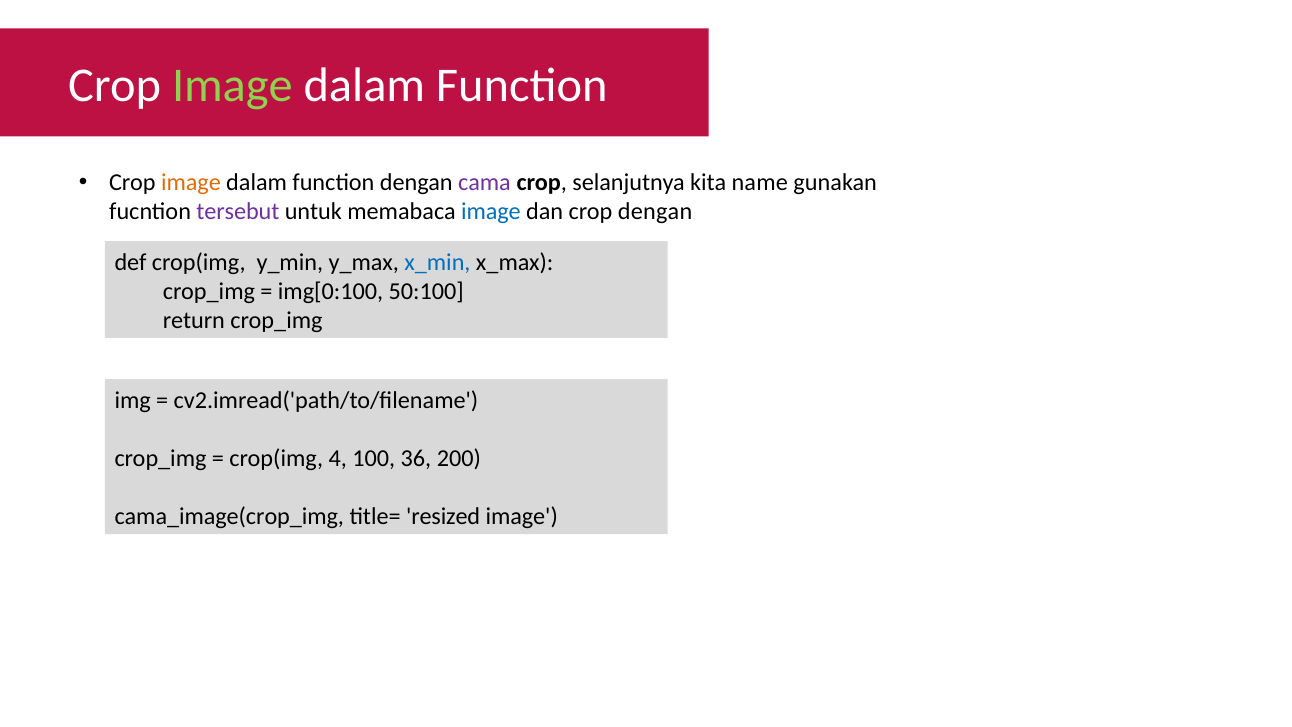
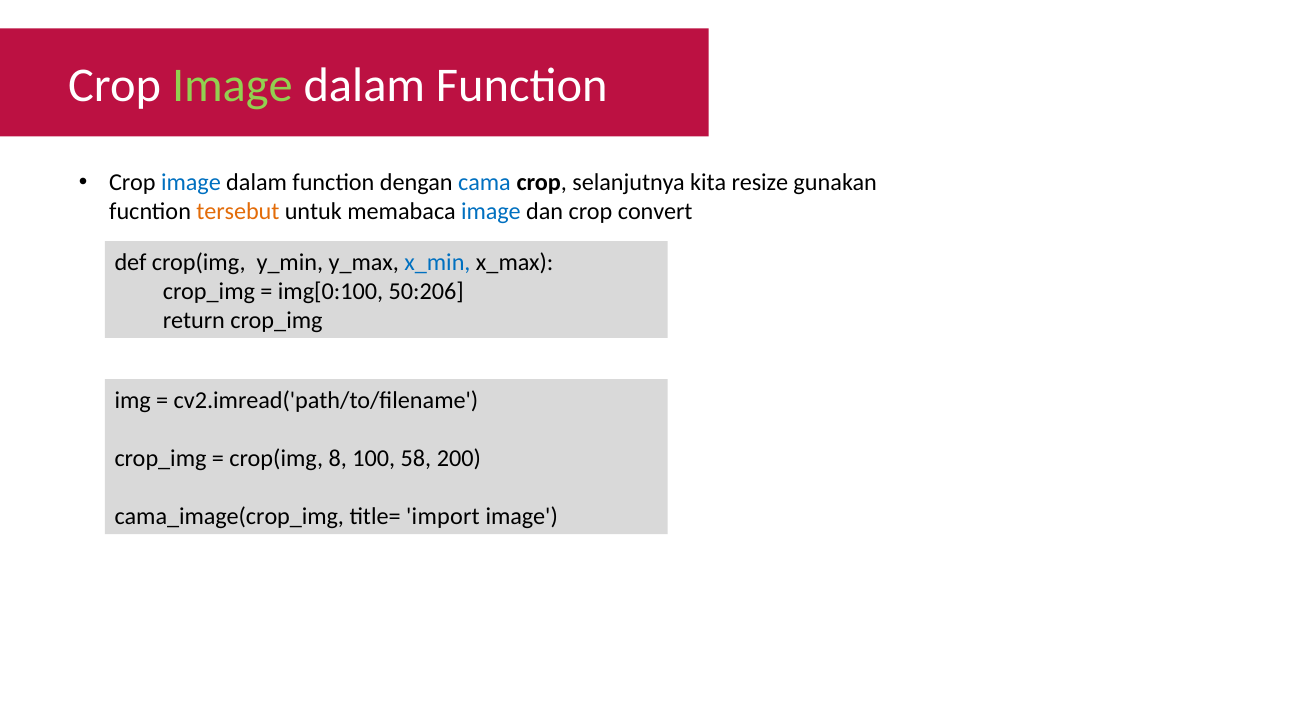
image at (191, 183) colour: orange -> blue
cama colour: purple -> blue
name: name -> resize
tersebut colour: purple -> orange
crop dengan: dengan -> convert
50:100: 50:100 -> 50:206
4: 4 -> 8
36: 36 -> 58
resized: resized -> import
